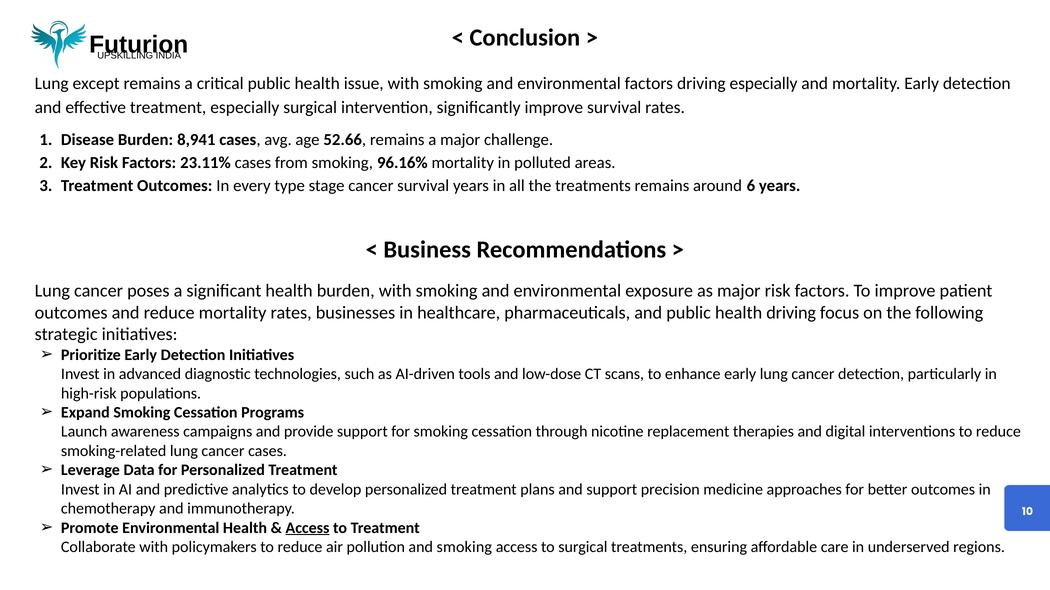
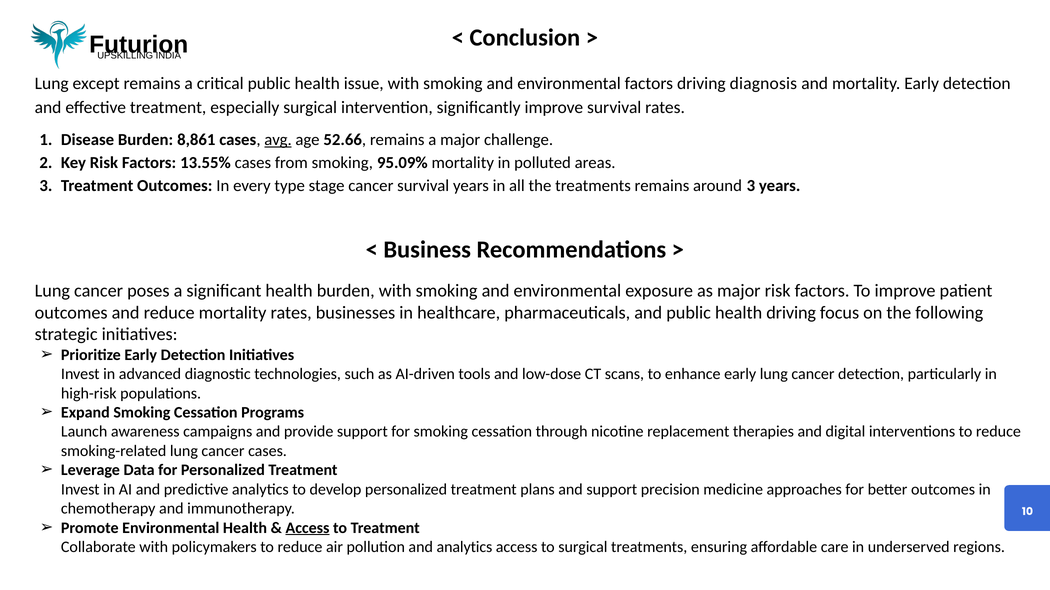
driving especially: especially -> diagnosis
8,941: 8,941 -> 8,861
avg underline: none -> present
23.11%: 23.11% -> 13.55%
96.16%: 96.16% -> 95.09%
around 6: 6 -> 3
and smoking: smoking -> analytics
